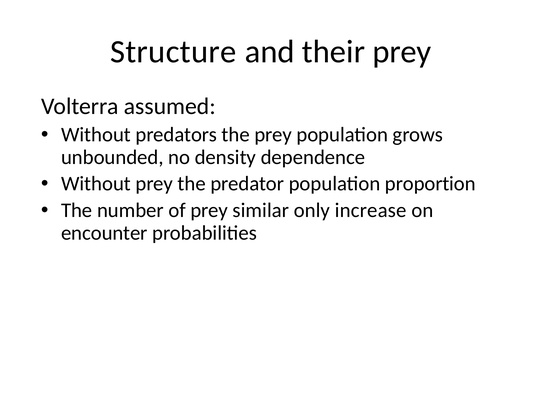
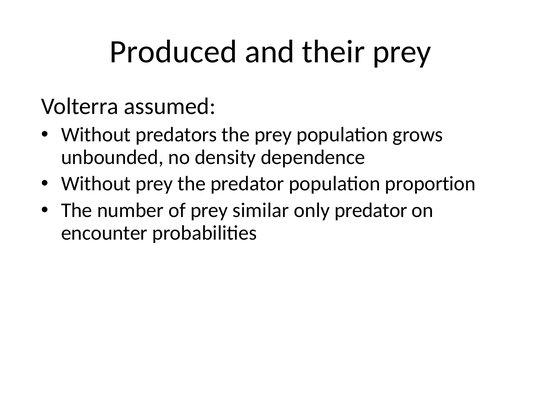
Structure: Structure -> Produced
only increase: increase -> predator
